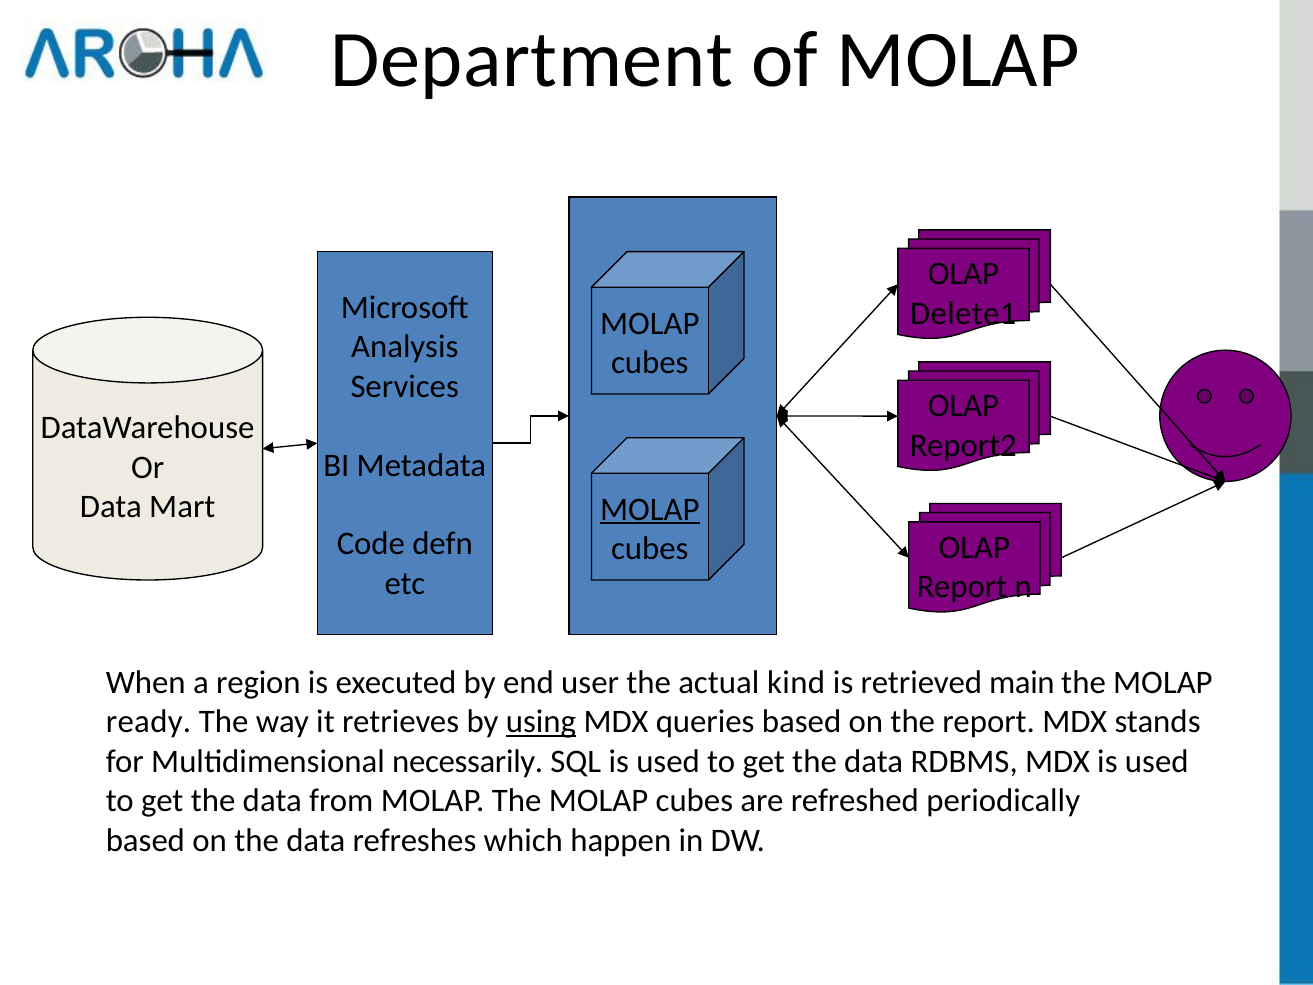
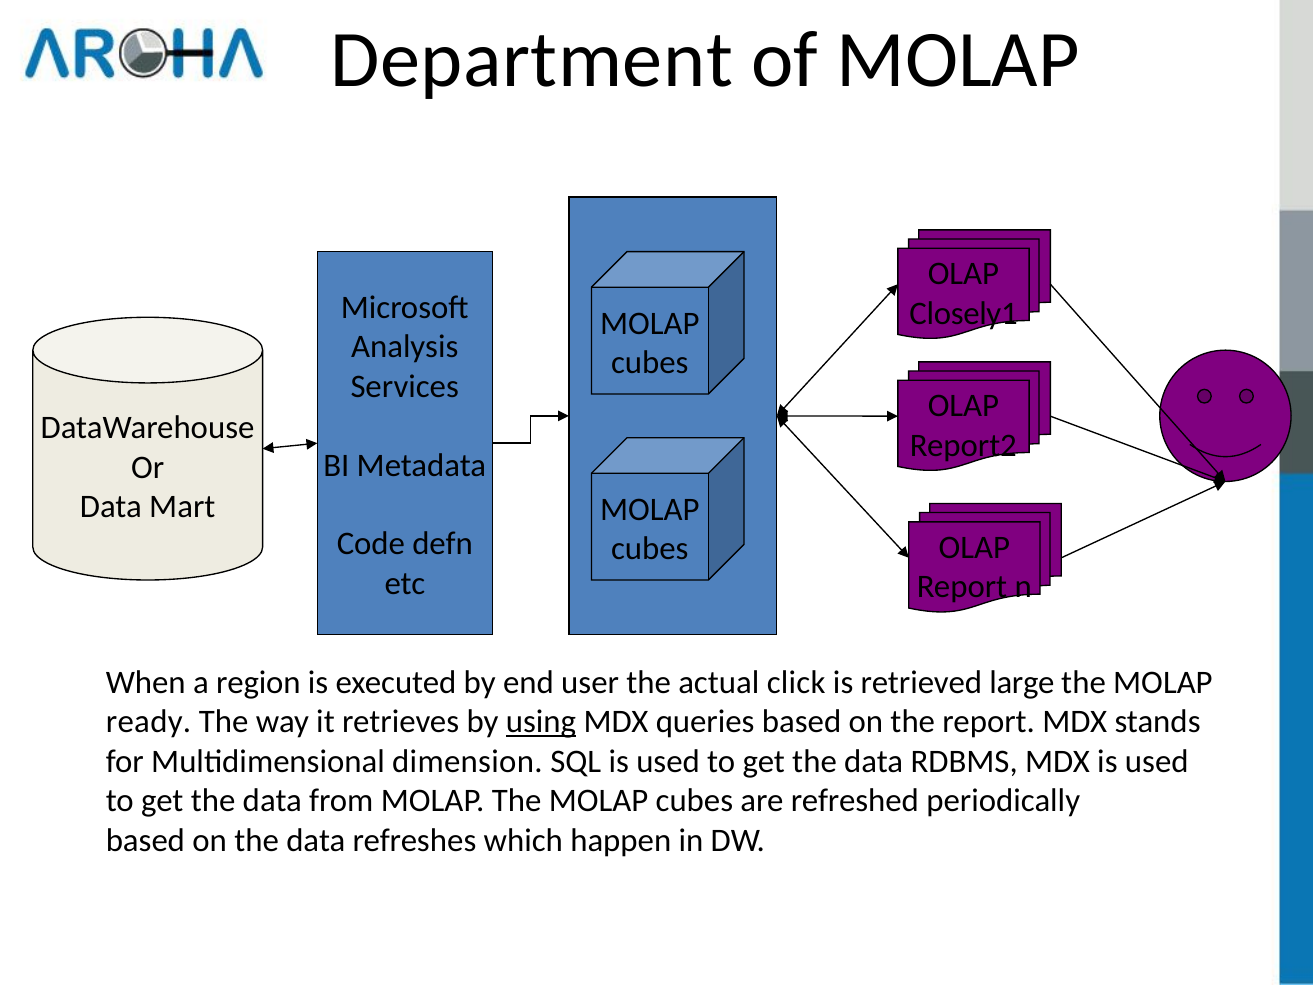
Delete1: Delete1 -> Closely1
MOLAP at (650, 509) underline: present -> none
kind: kind -> click
main: main -> large
necessarily: necessarily -> dimension
